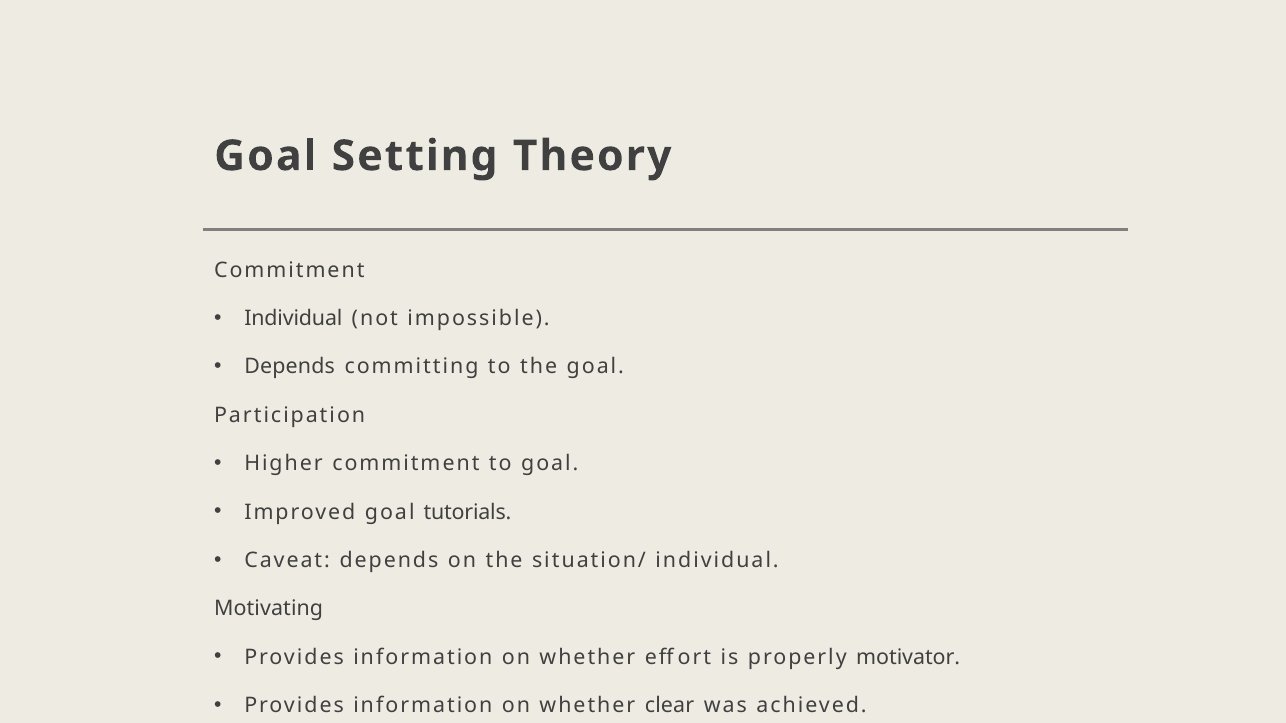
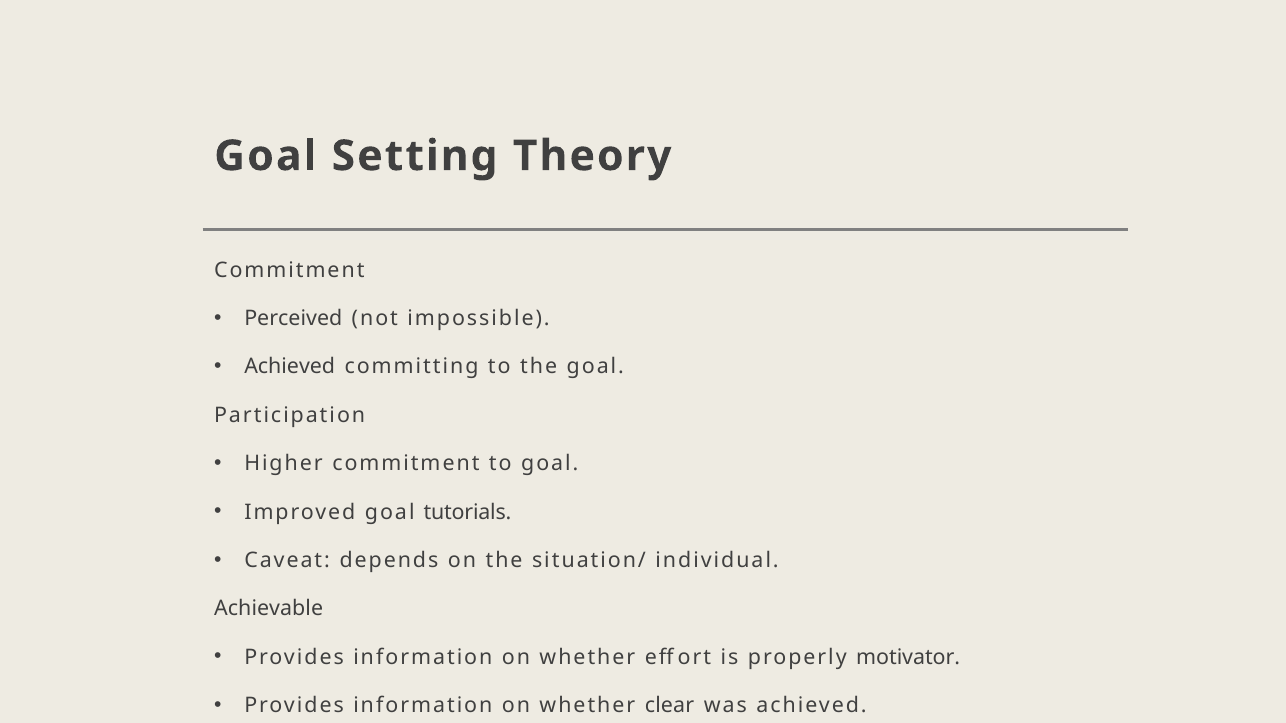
Individual at (293, 319): Individual -> Perceived
Depends at (290, 367): Depends -> Achieved
Motivating: Motivating -> Achievable
